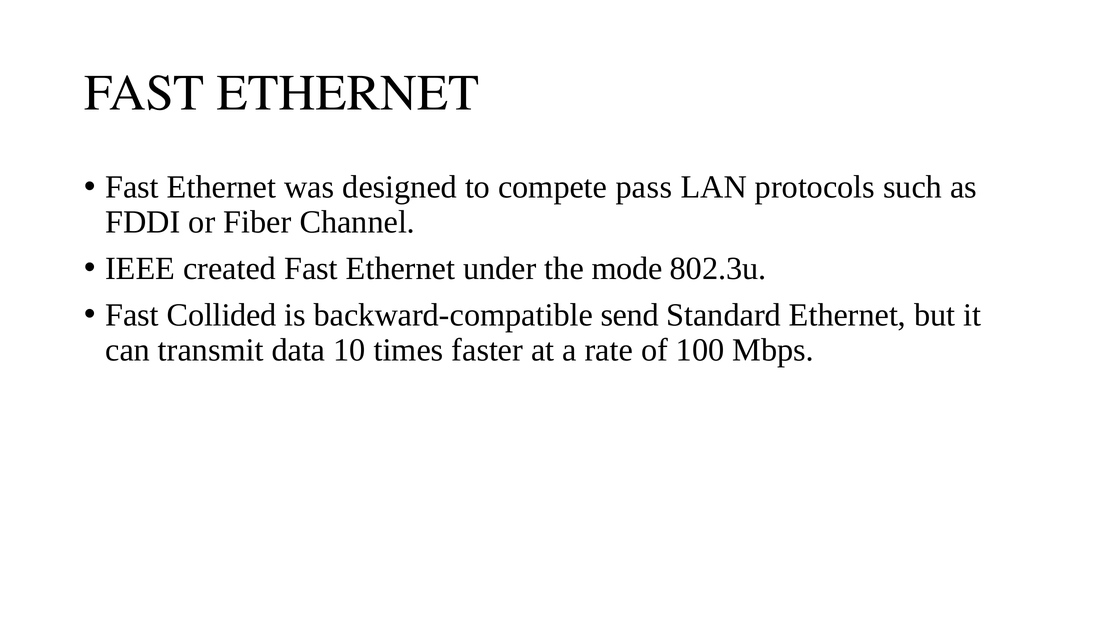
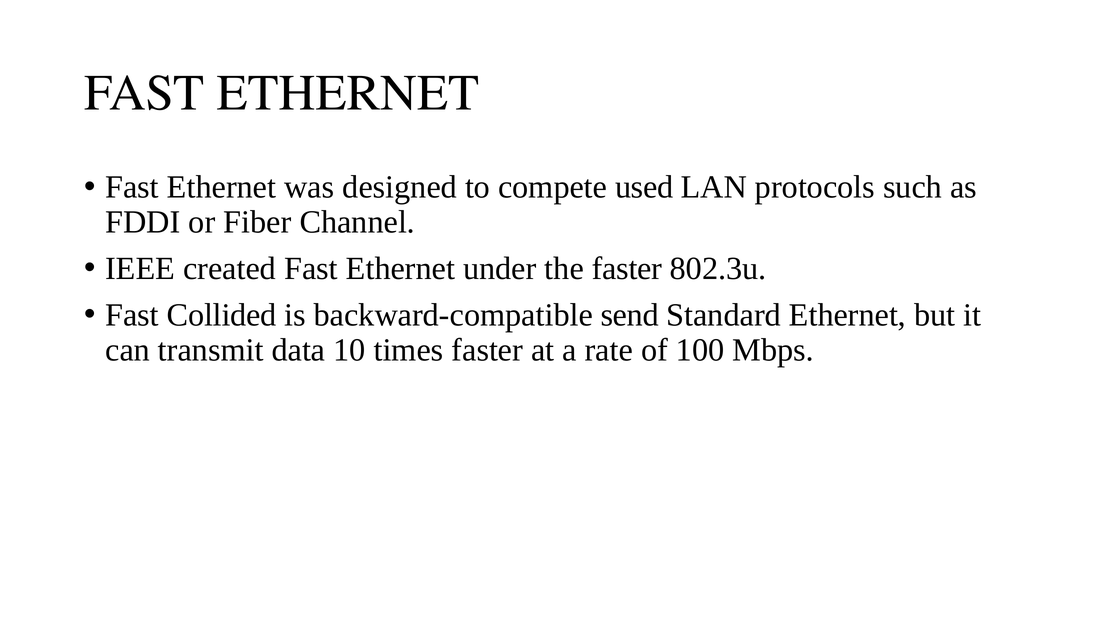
pass: pass -> used
the mode: mode -> faster
